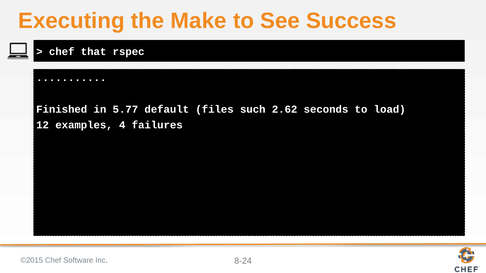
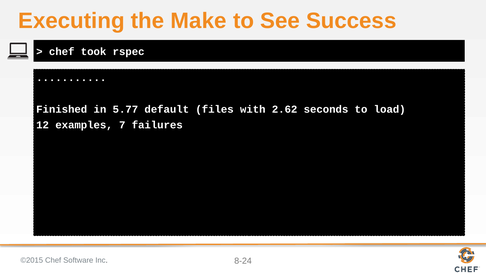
that: that -> took
such: such -> with
4: 4 -> 7
